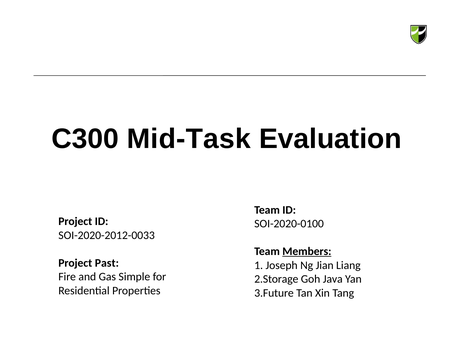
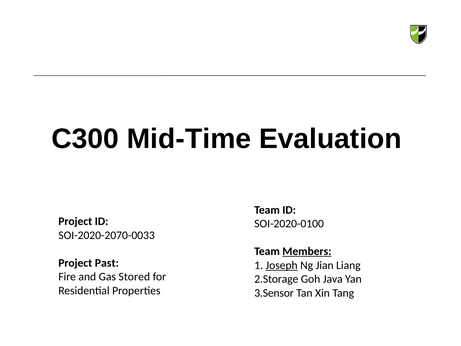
Mid-Task: Mid-Task -> Mid-Time
SOI-2020-2012-0033: SOI-2020-2012-0033 -> SOI-2020-2070-0033
Joseph underline: none -> present
Simple: Simple -> Stored
3.Future: 3.Future -> 3.Sensor
